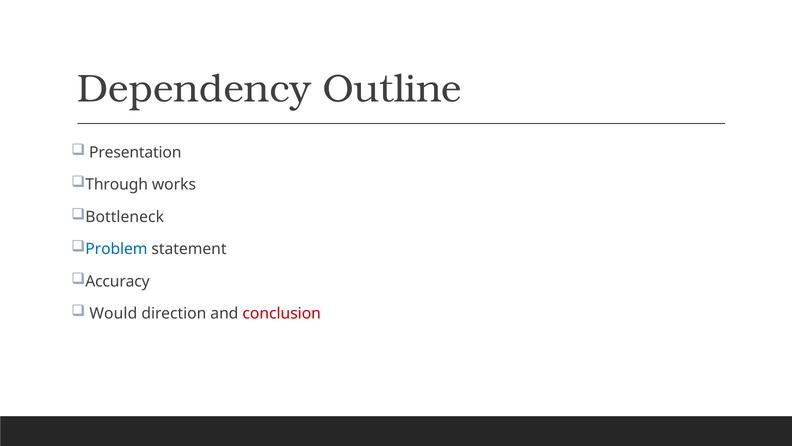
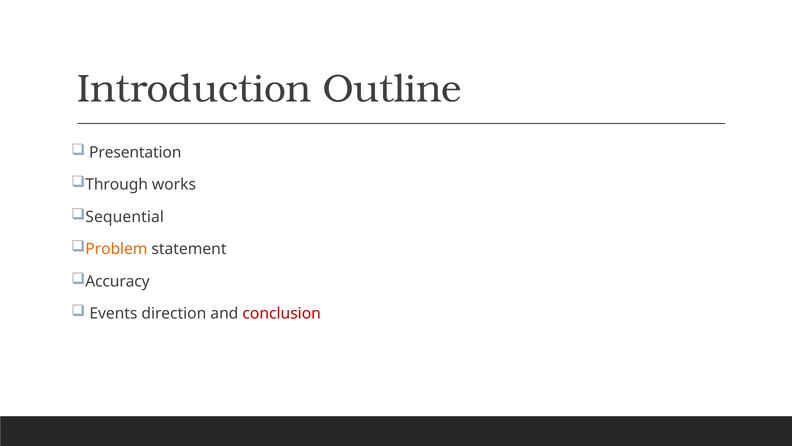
Dependency: Dependency -> Introduction
Bottleneck: Bottleneck -> Sequential
Problem colour: blue -> orange
Would: Would -> Events
